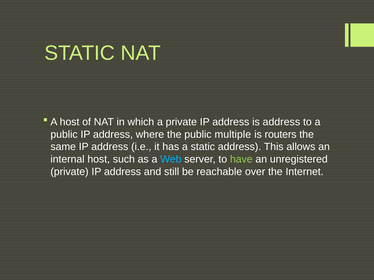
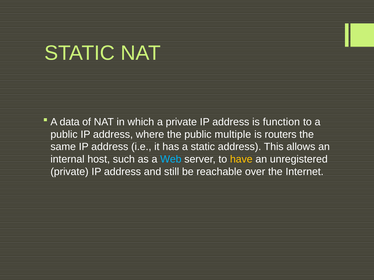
A host: host -> data
is address: address -> function
have colour: light green -> yellow
